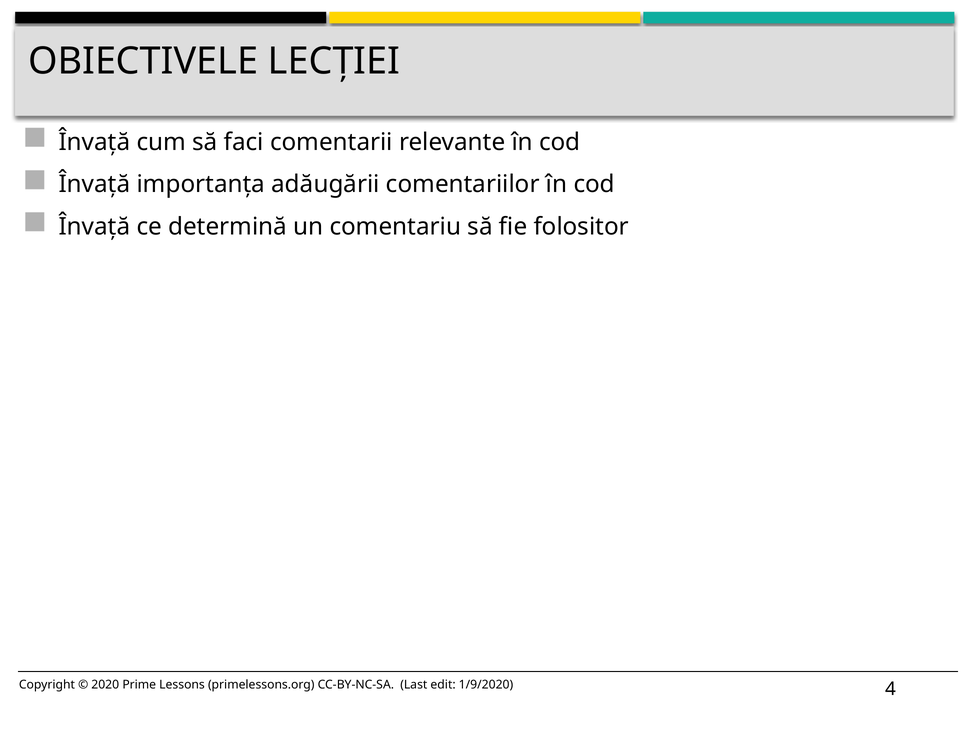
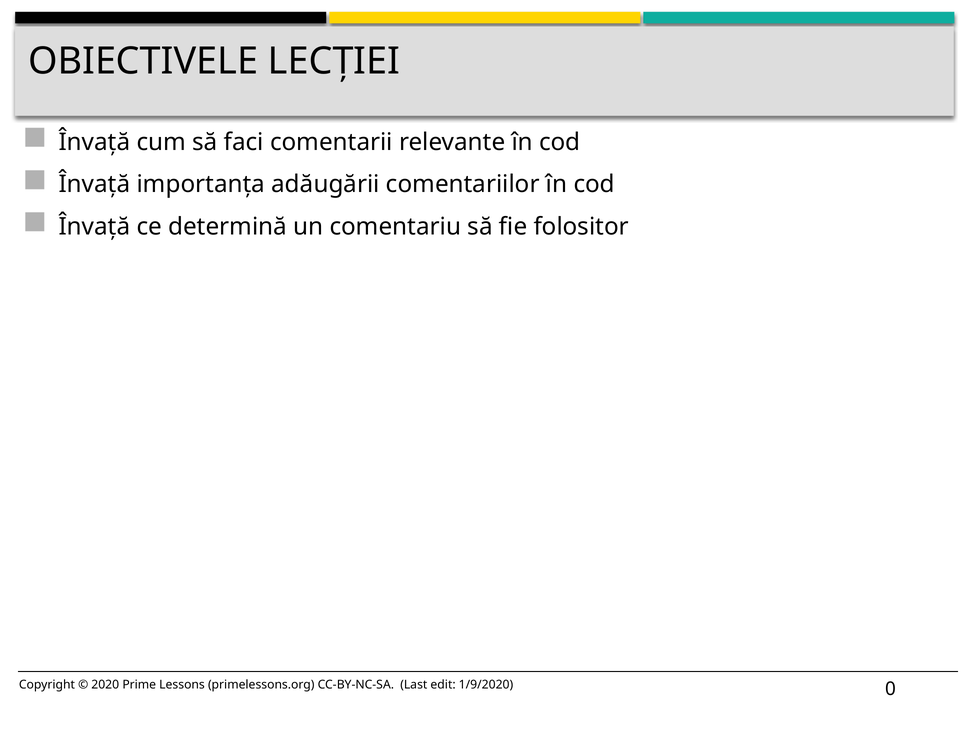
4: 4 -> 0
